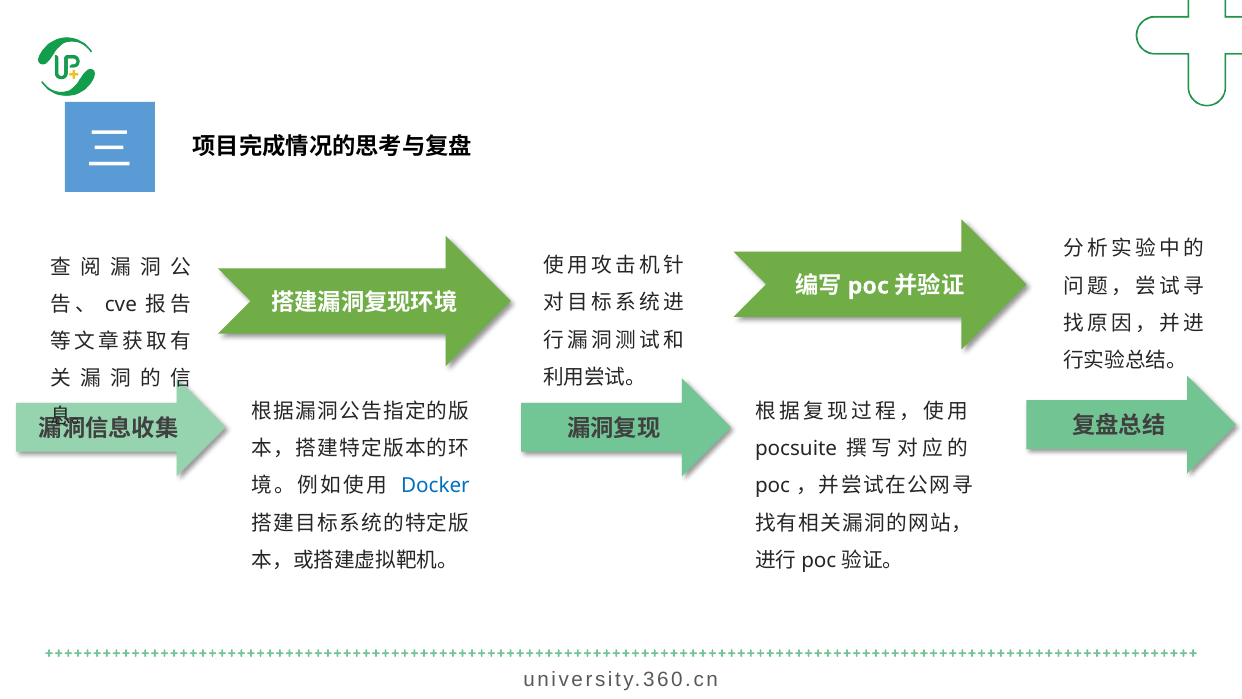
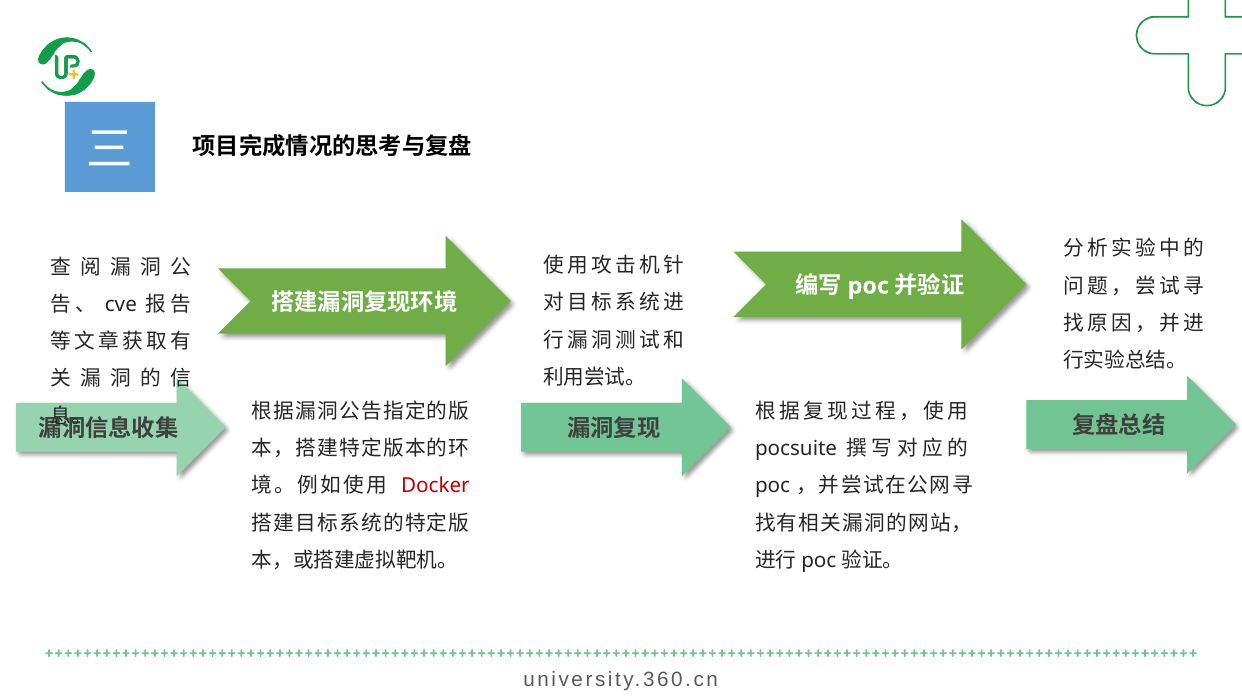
Docker colour: blue -> red
